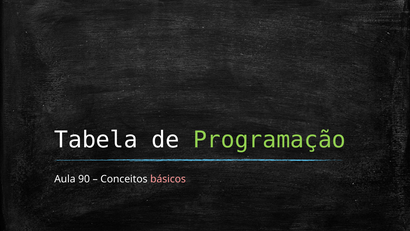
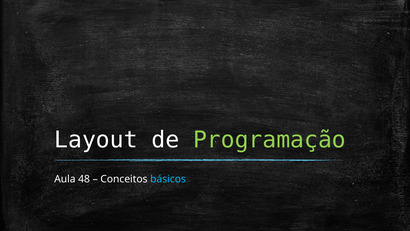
Tabela: Tabela -> Layout
90: 90 -> 48
básicos colour: pink -> light blue
